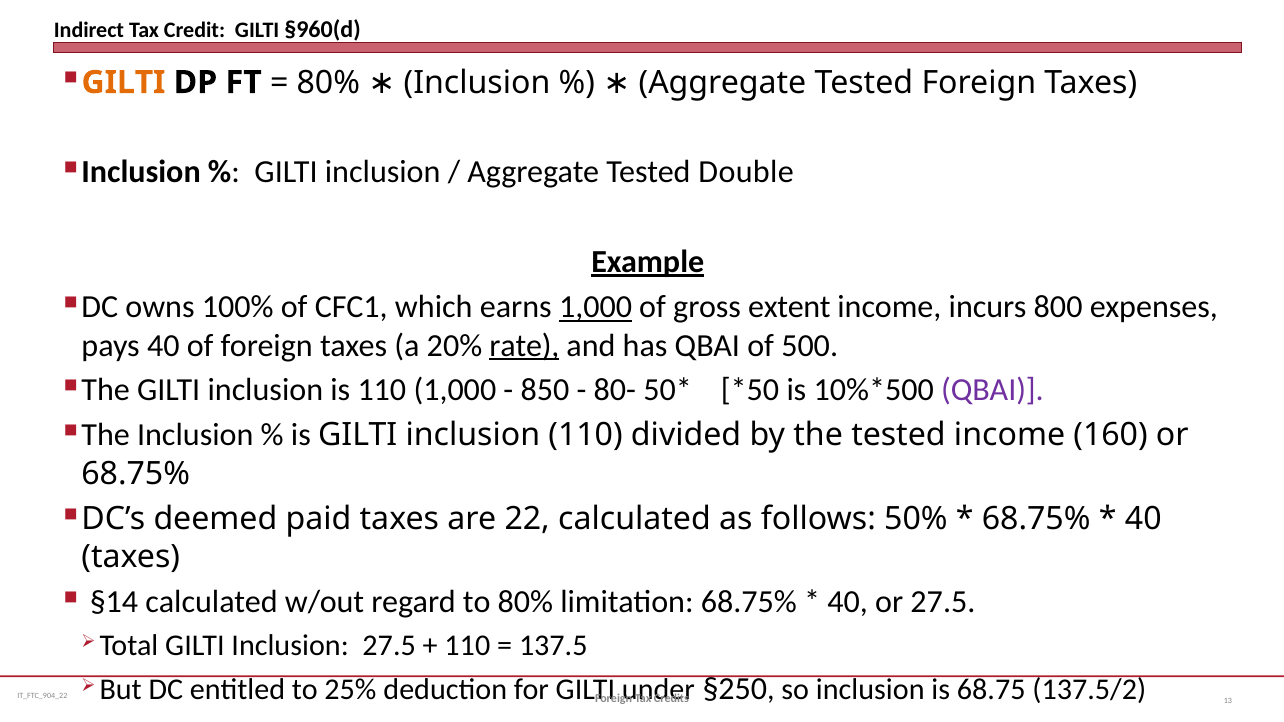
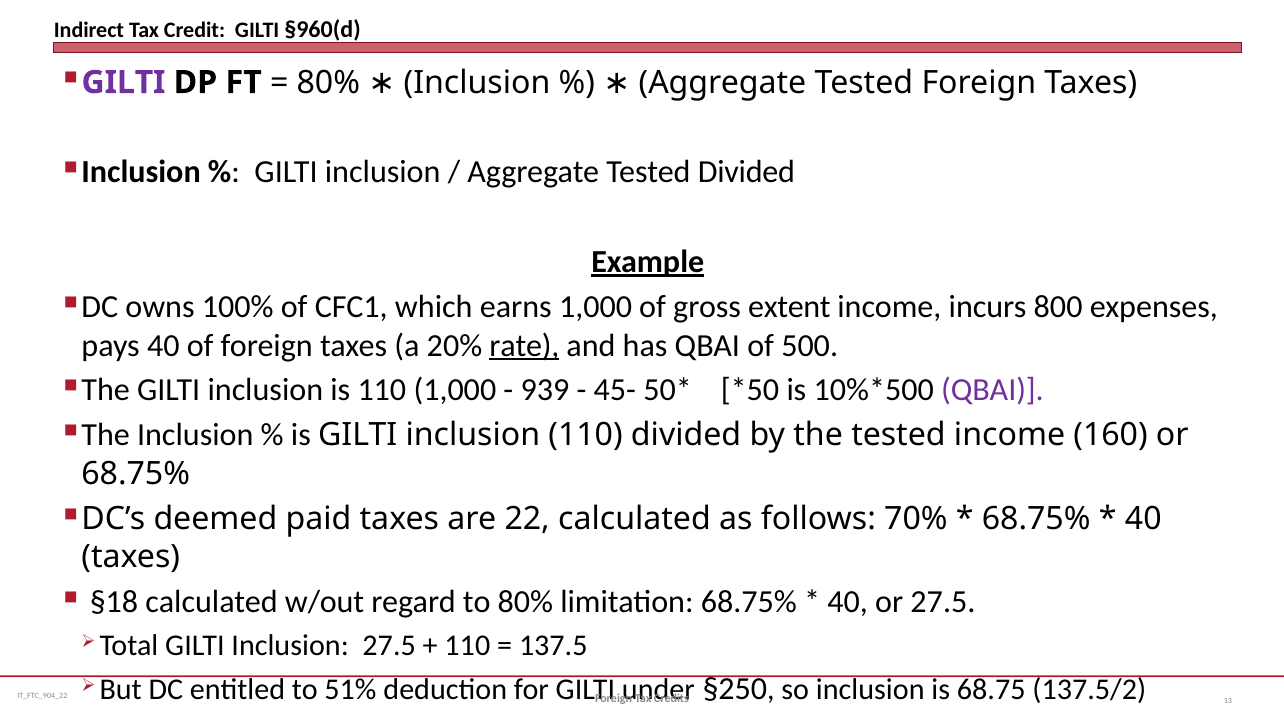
GILTI at (123, 82) colour: orange -> purple
Tested Double: Double -> Divided
1,000 at (596, 307) underline: present -> none
850: 850 -> 939
80-: 80- -> 45-
50%: 50% -> 70%
§14: §14 -> §18
25%: 25% -> 51%
